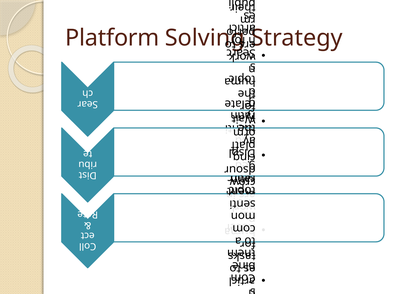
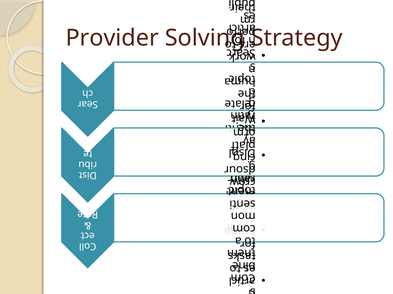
Platform: Platform -> Provider
